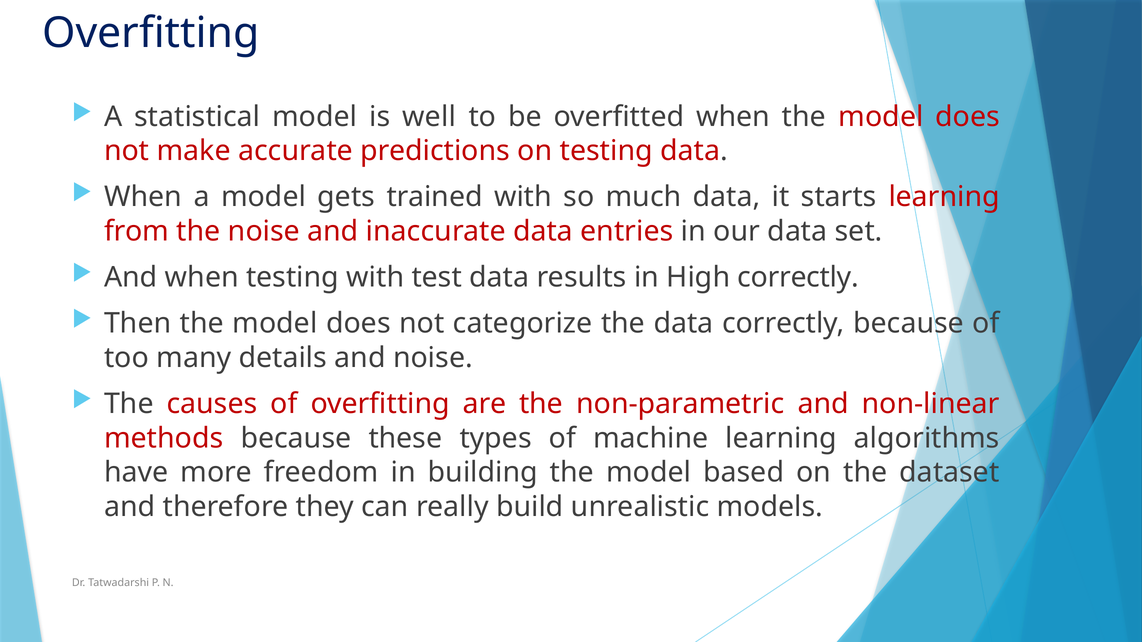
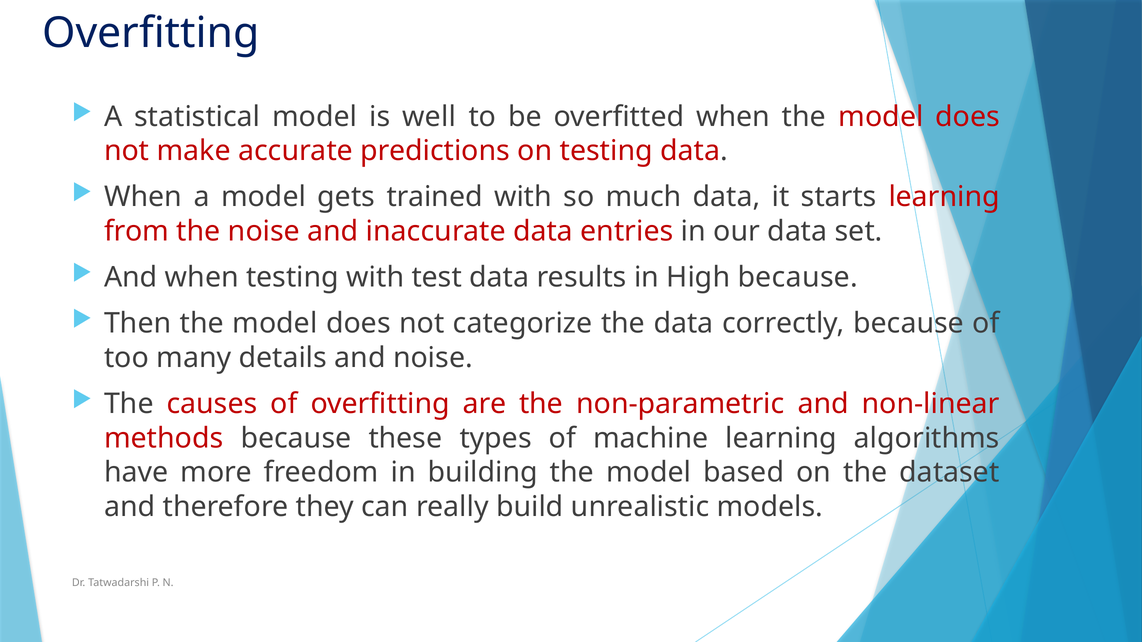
High correctly: correctly -> because
